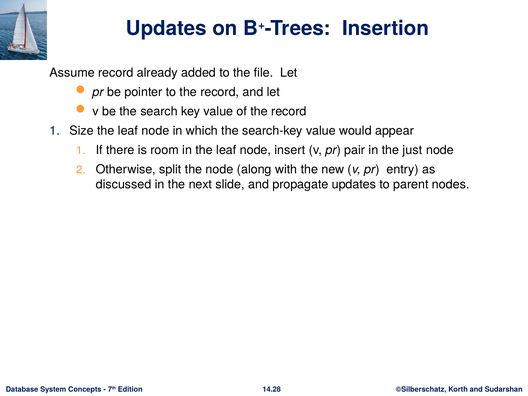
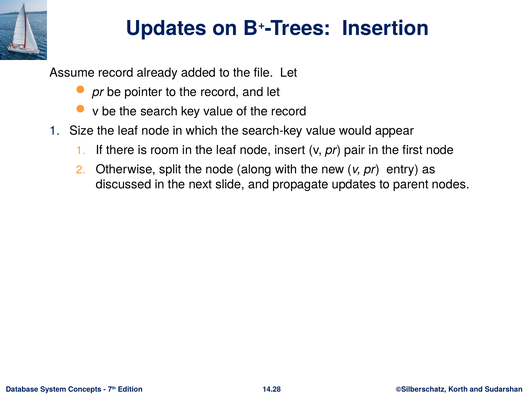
just: just -> first
